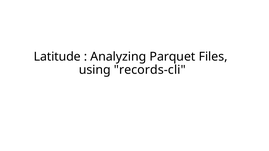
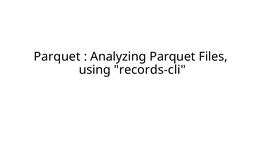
Latitude at (57, 57): Latitude -> Parquet
